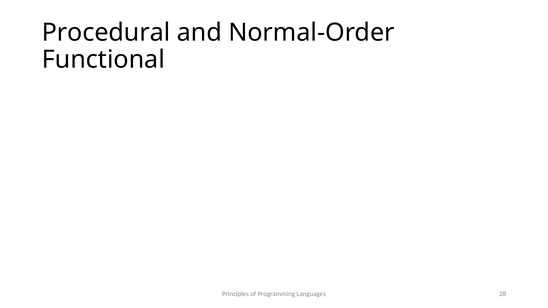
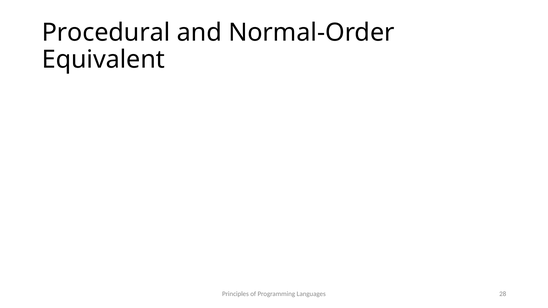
Functional: Functional -> Equivalent
